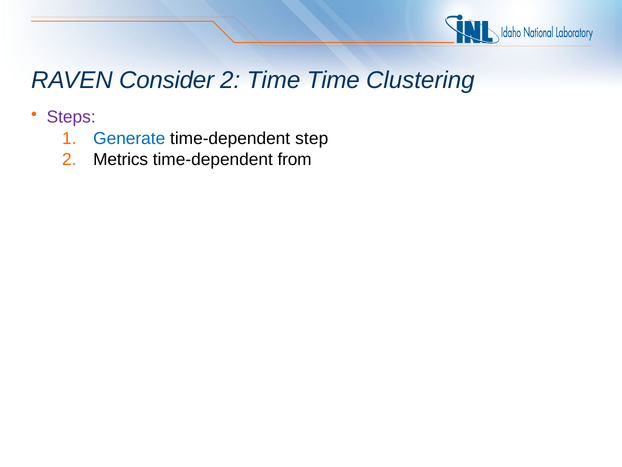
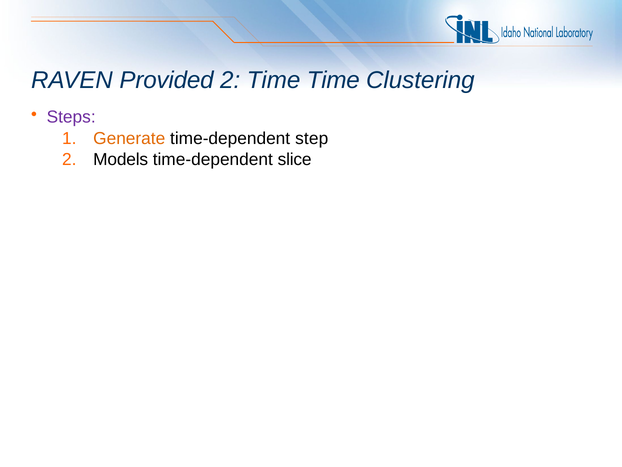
Consider: Consider -> Provided
Generate colour: blue -> orange
Metrics: Metrics -> Models
from: from -> slice
